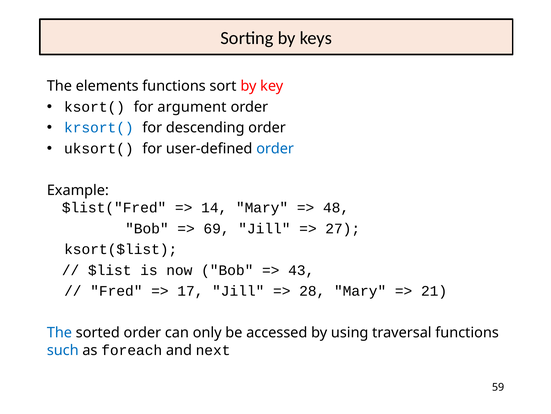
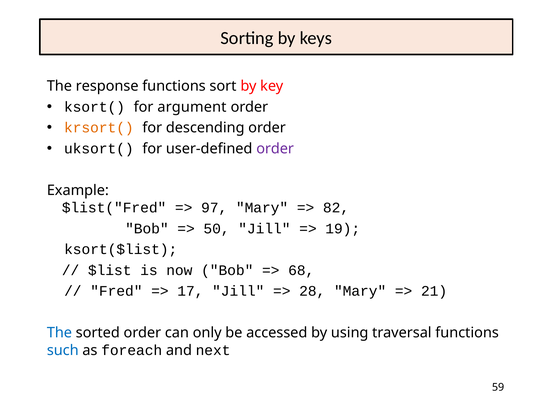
elements: elements -> response
krsort( colour: blue -> orange
order at (275, 148) colour: blue -> purple
14: 14 -> 97
48: 48 -> 82
69: 69 -> 50
27: 27 -> 19
43: 43 -> 68
